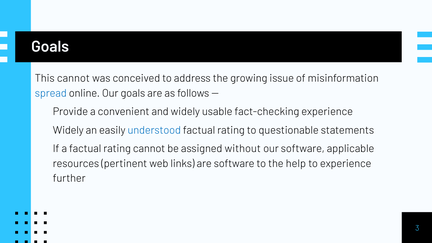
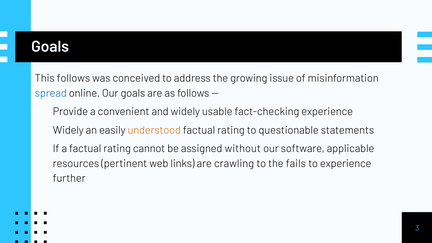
This cannot: cannot -> follows
understood colour: blue -> orange
are software: software -> crawling
help: help -> fails
